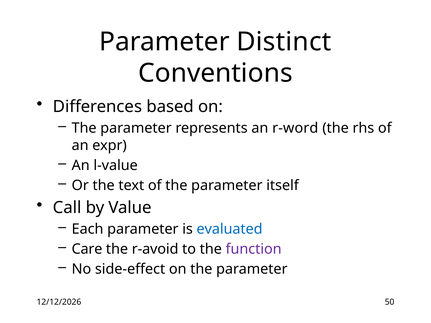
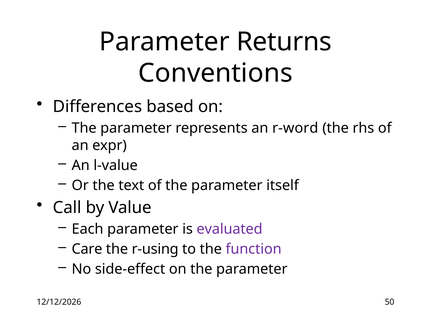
Distinct: Distinct -> Returns
evaluated colour: blue -> purple
r-avoid: r-avoid -> r-using
